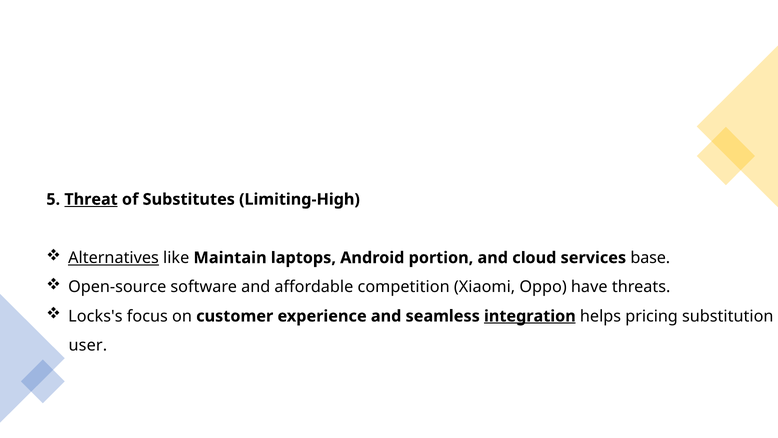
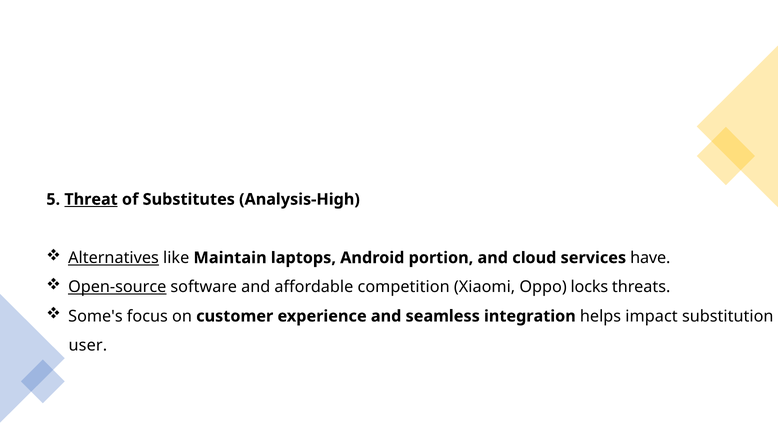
Limiting-High: Limiting-High -> Analysis-High
base: base -> have
Open-source underline: none -> present
have: have -> locks
Locks's: Locks's -> Some's
integration underline: present -> none
pricing: pricing -> impact
